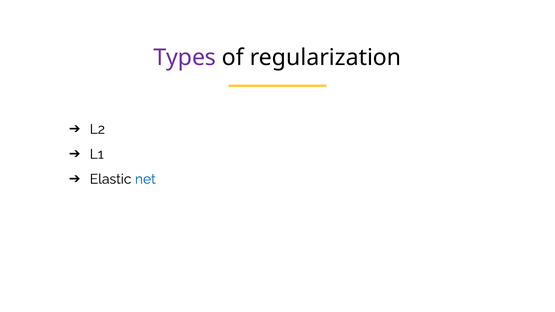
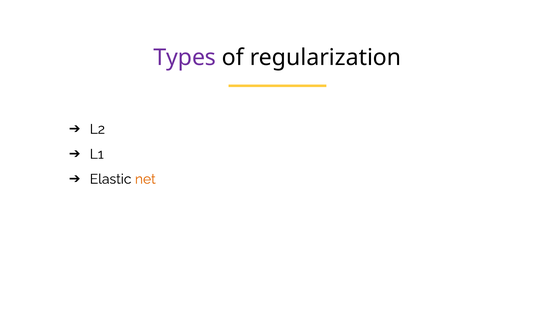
net colour: blue -> orange
